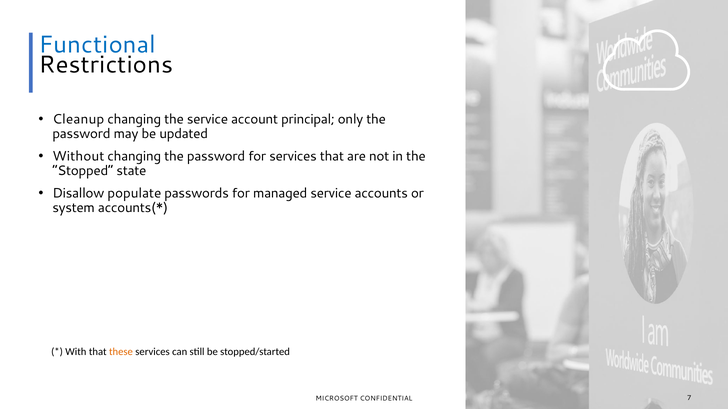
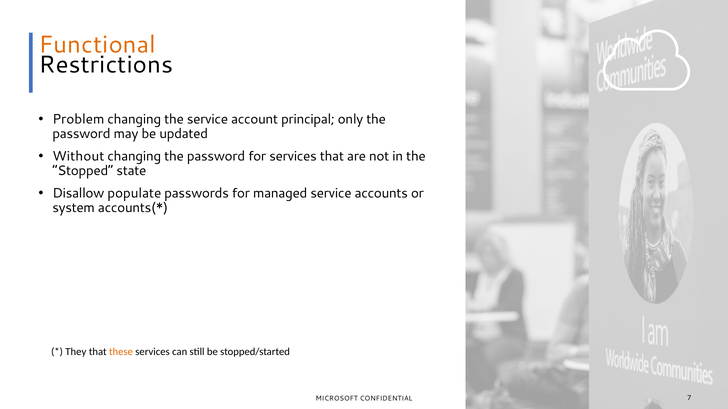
Functional colour: blue -> orange
Cleanup: Cleanup -> Problem
With: With -> They
